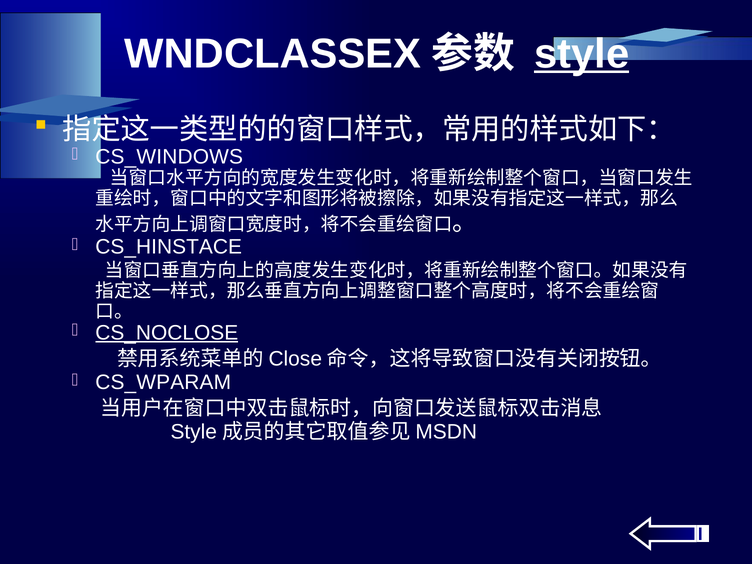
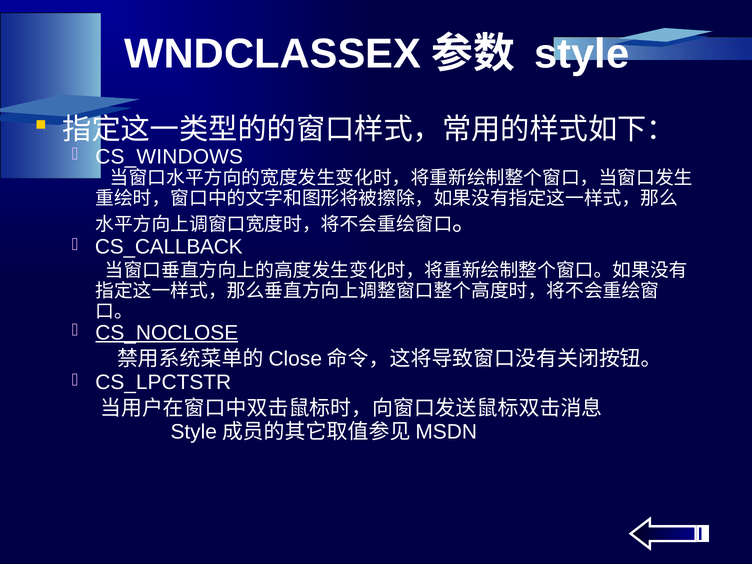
style underline: present -> none
CS_HINSTACE: CS_HINSTACE -> CS_CALLBACK
CS_WPARAM: CS_WPARAM -> CS_LPCTSTR
